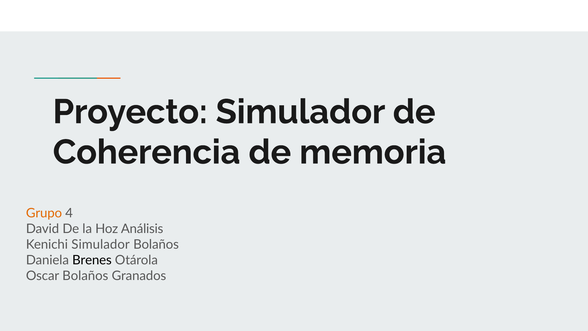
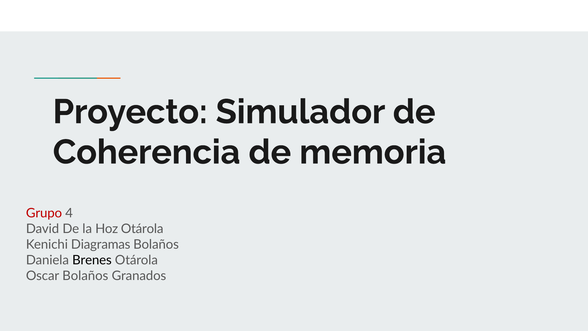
Grupo colour: orange -> red
Hoz Análisis: Análisis -> Otárola
Kenichi Simulador: Simulador -> Diagramas
